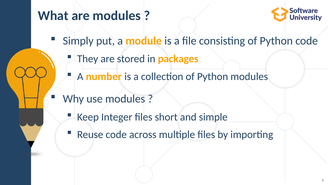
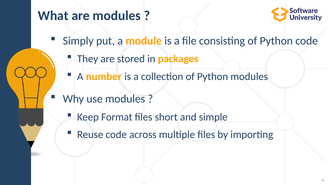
Integer: Integer -> Format
